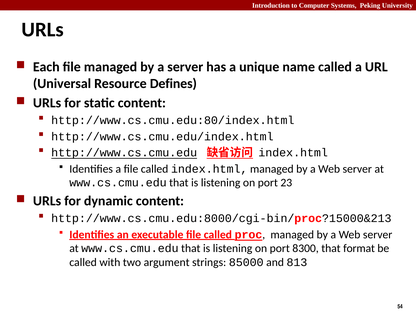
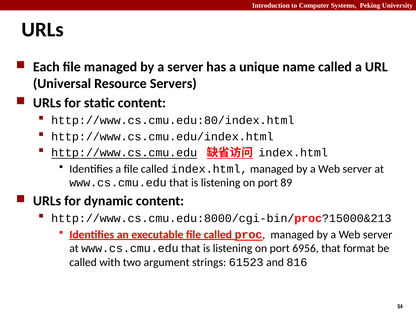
Defines: Defines -> Servers
23: 23 -> 89
8300: 8300 -> 6956
85000: 85000 -> 61523
813: 813 -> 816
